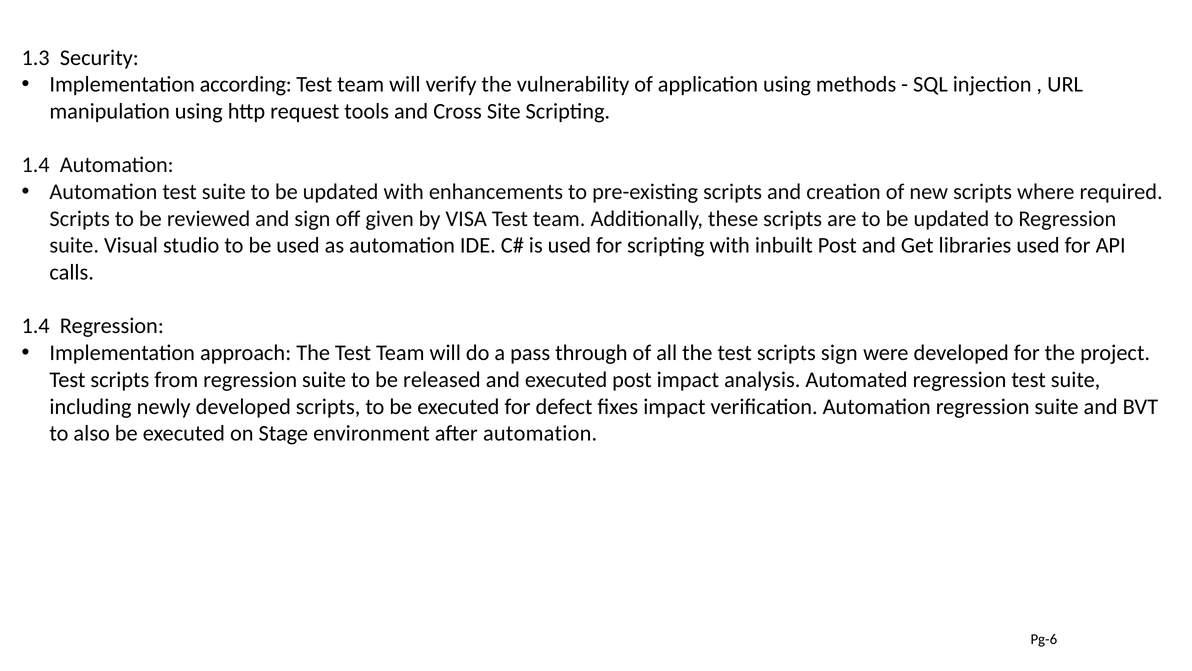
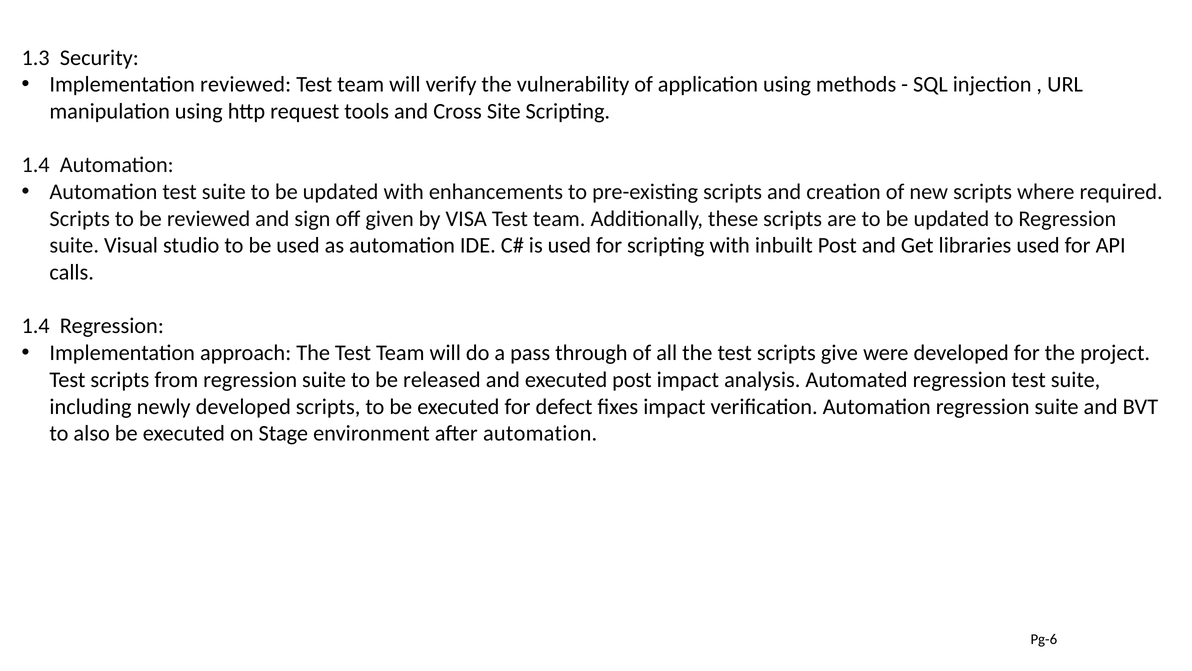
Implementation according: according -> reviewed
scripts sign: sign -> give
